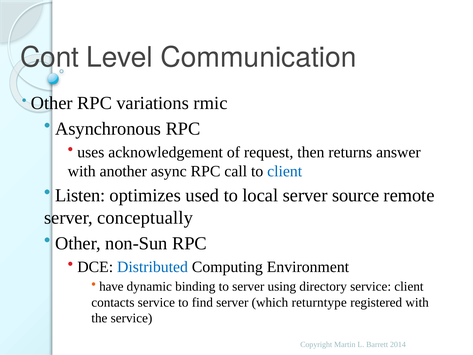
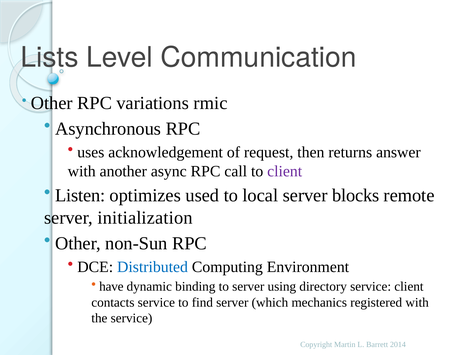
Cont: Cont -> Lists
client at (285, 171) colour: blue -> purple
source: source -> blocks
conceptually: conceptually -> initialization
returntype: returntype -> mechanics
